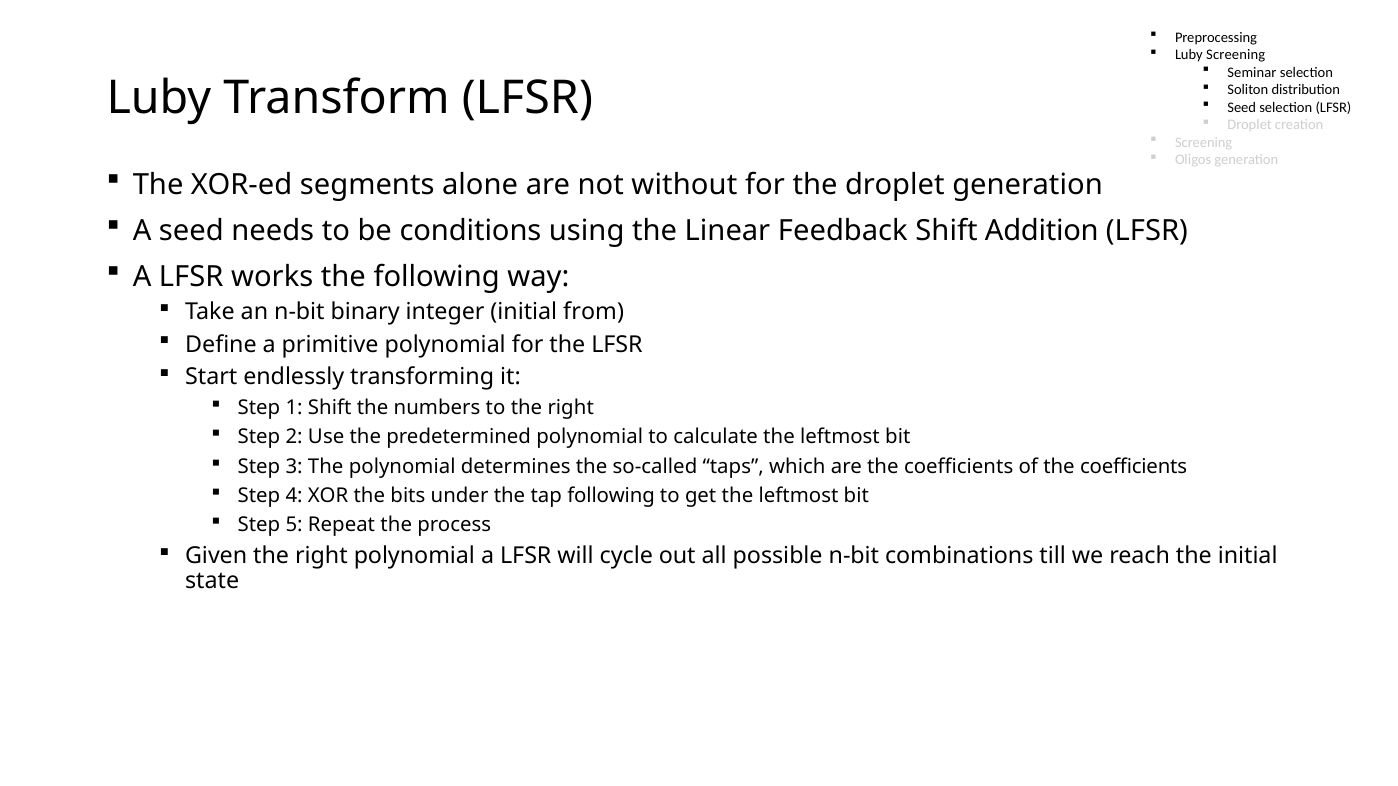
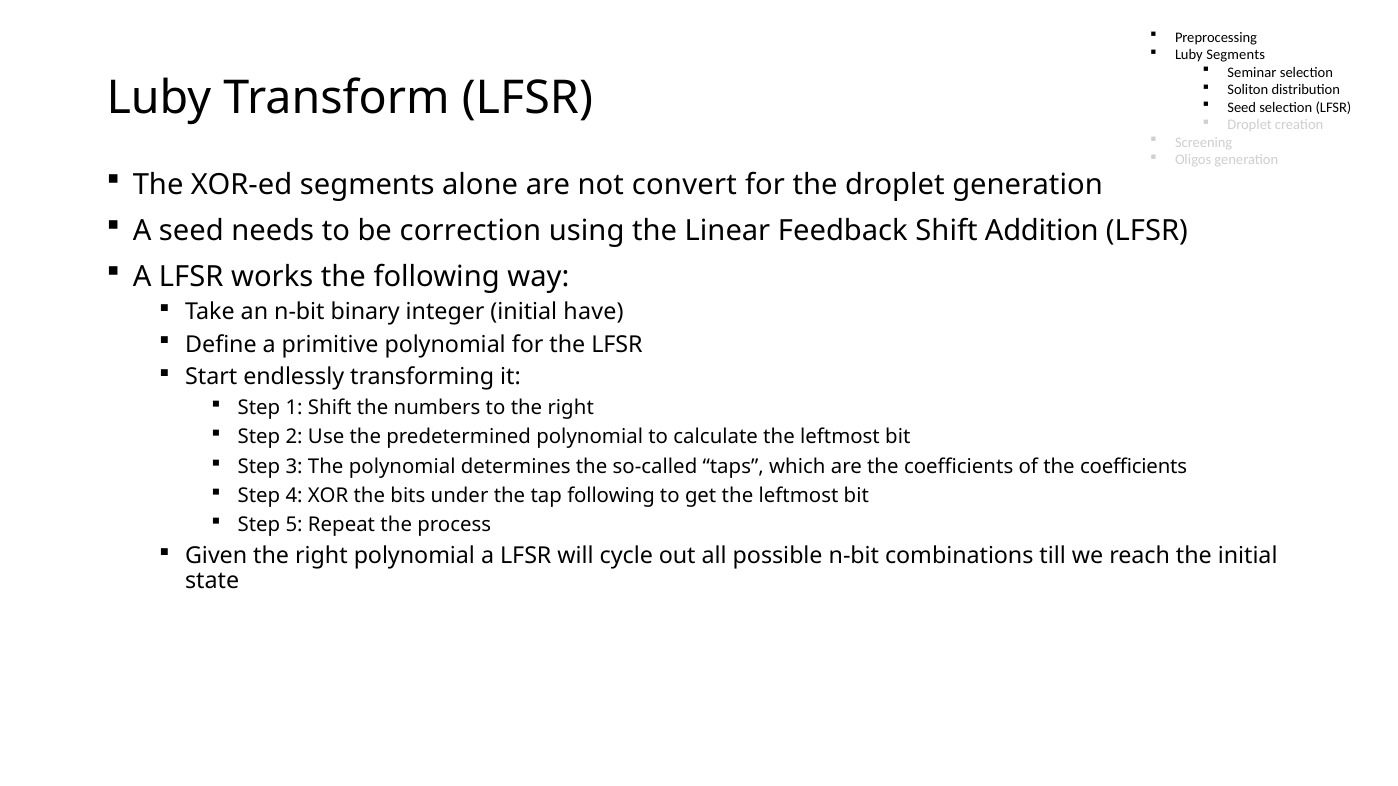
Luby Screening: Screening -> Segments
without: without -> convert
conditions: conditions -> correction
from: from -> have
